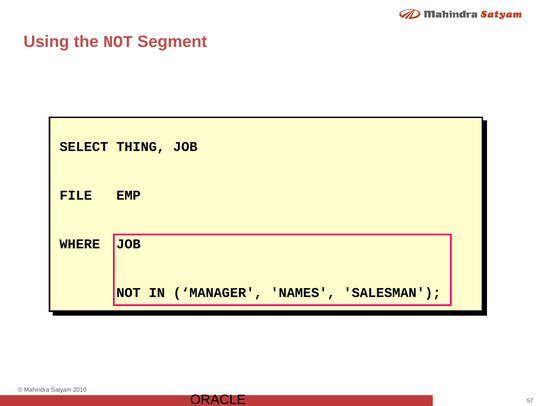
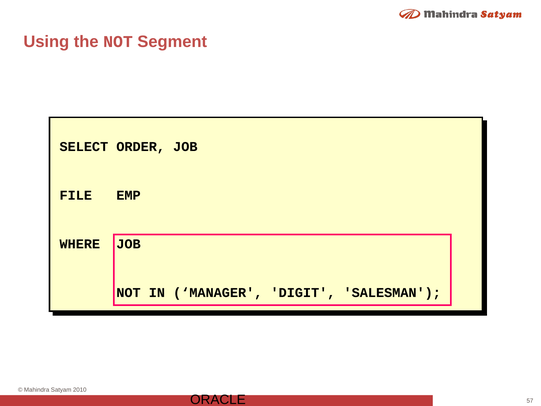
THING: THING -> ORDER
NAMES: NAMES -> DIGIT
